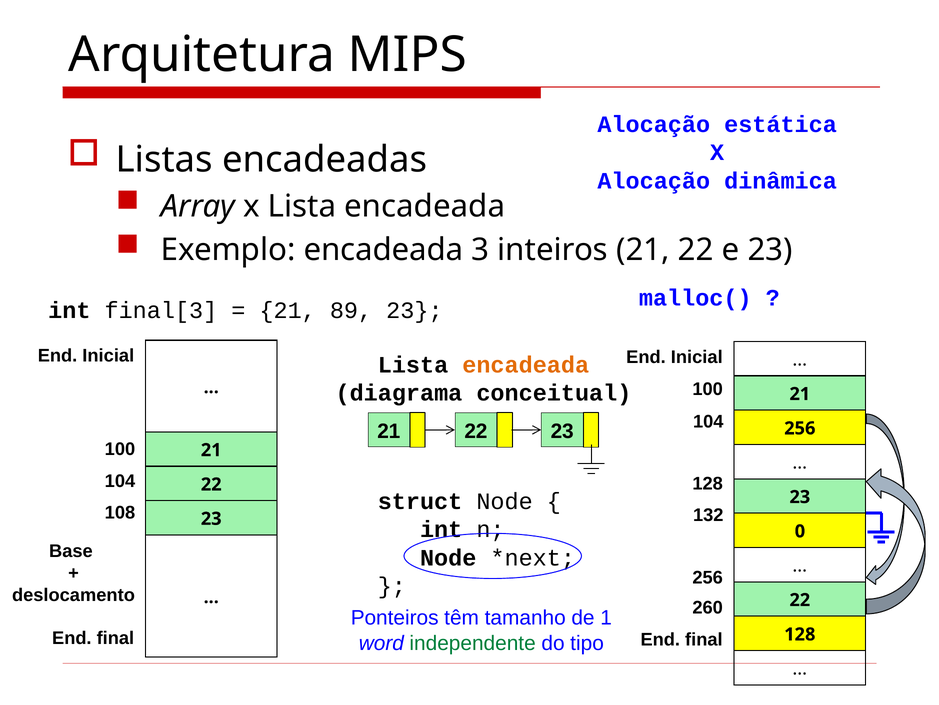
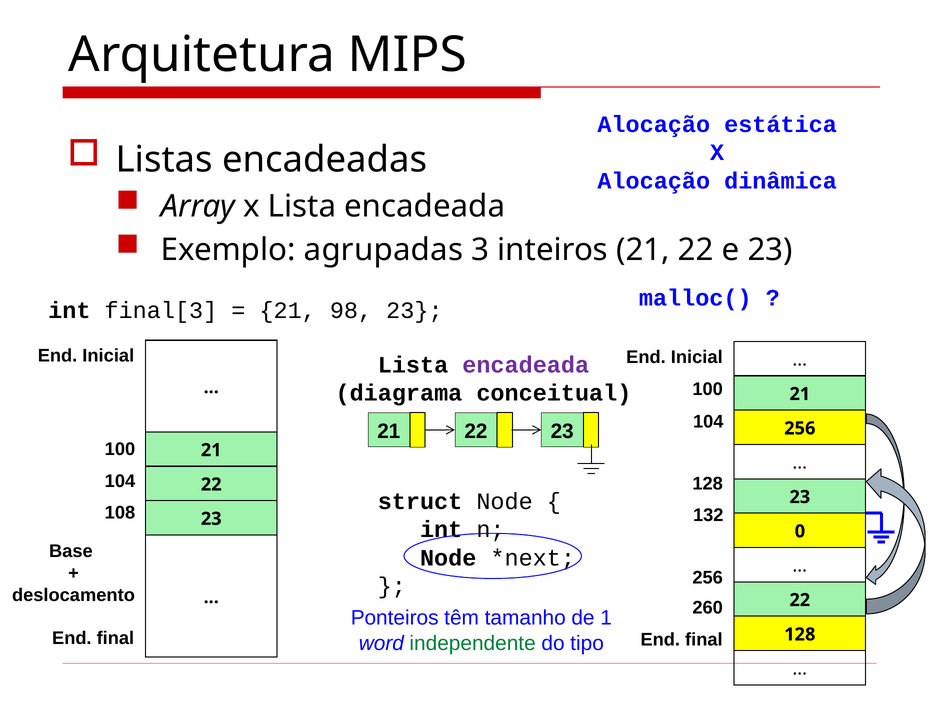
Exemplo encadeada: encadeada -> agrupadas
89: 89 -> 98
encadeada at (526, 364) colour: orange -> purple
